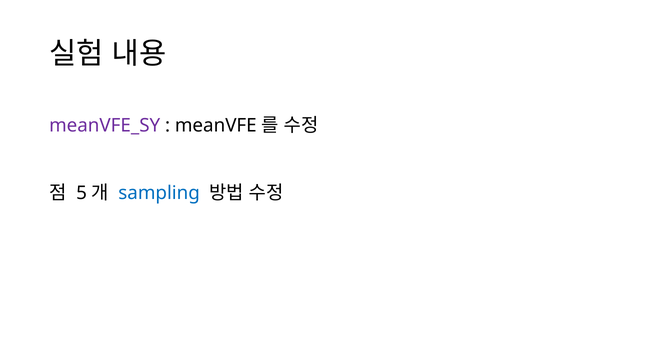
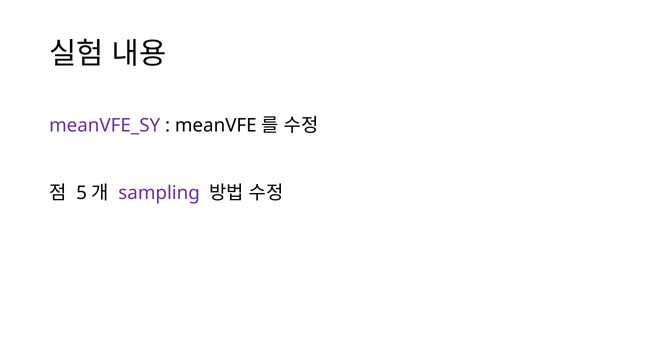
sampling colour: blue -> purple
